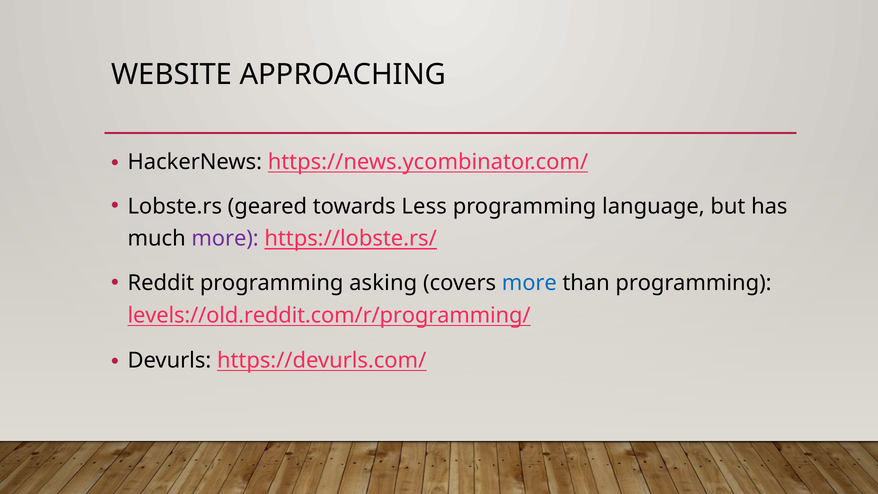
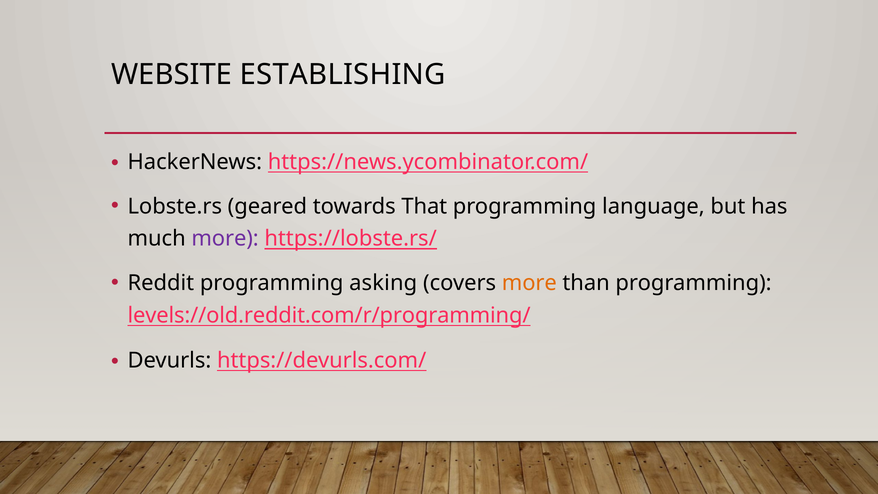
APPROACHING: APPROACHING -> ESTABLISHING
Less: Less -> That
more at (529, 283) colour: blue -> orange
